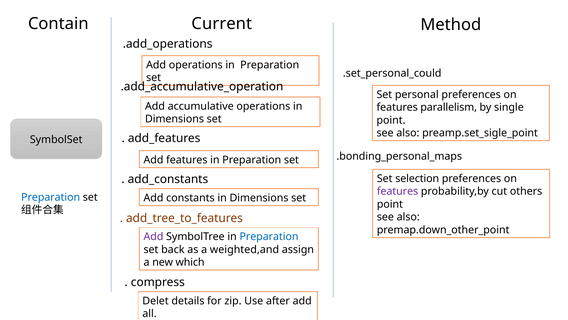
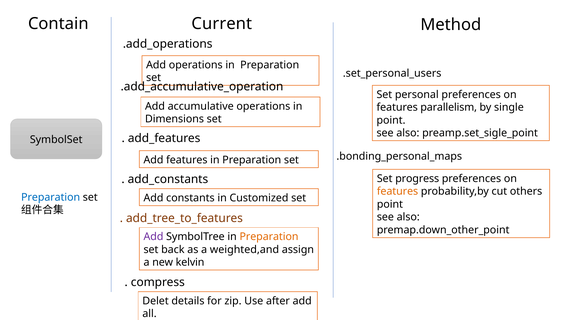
.set_personal_could: .set_personal_could -> .set_personal_users
selection: selection -> progress
features at (398, 191) colour: purple -> orange
constants in Dimensions: Dimensions -> Customized
Preparation at (269, 236) colour: blue -> orange
which: which -> kelvin
